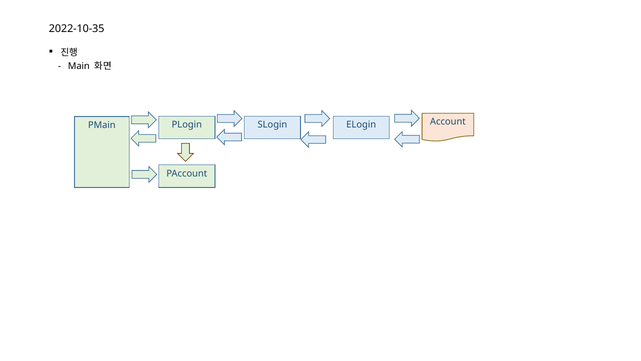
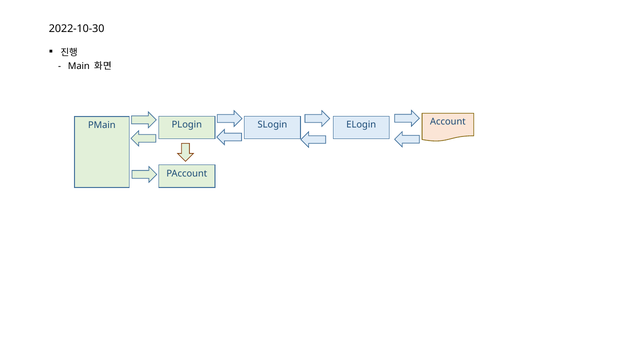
2022-10-35: 2022-10-35 -> 2022-10-30
